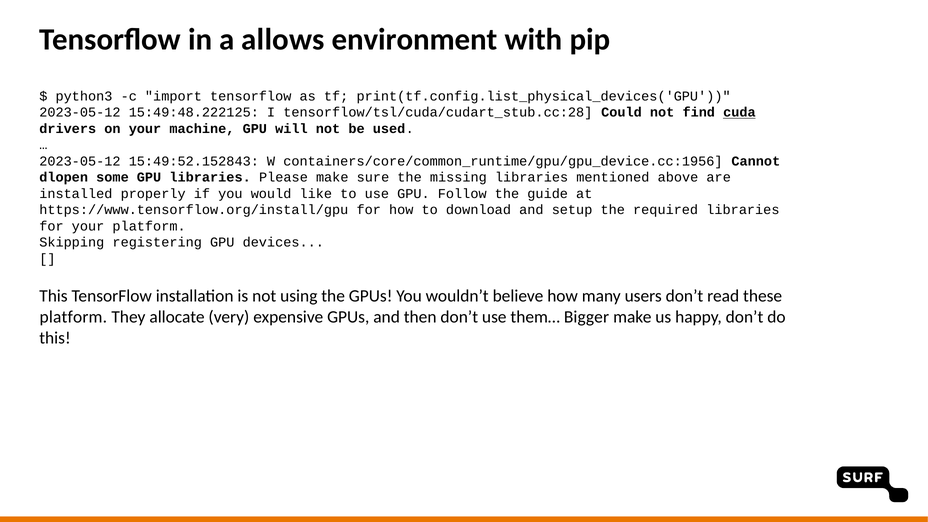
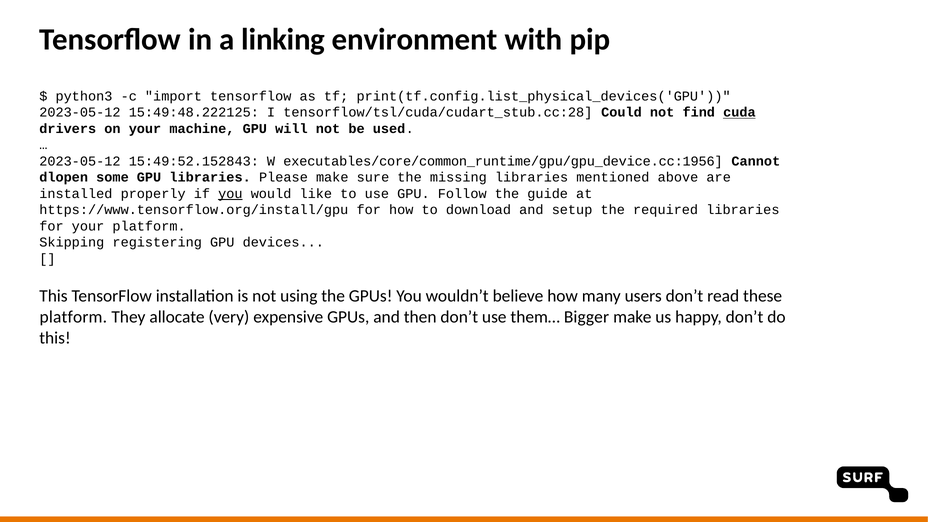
allows: allows -> linking
containers/core/common_runtime/gpu/gpu_device.cc:1956: containers/core/common_runtime/gpu/gpu_device.cc:1956 -> executables/core/common_runtime/gpu/gpu_device.cc:1956
you at (230, 194) underline: none -> present
